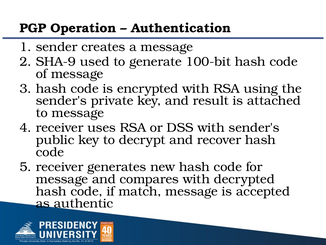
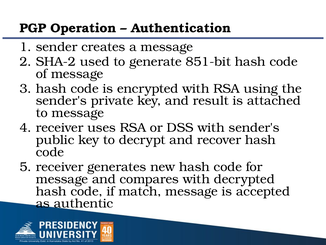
SHA-9: SHA-9 -> SHA-2
100-bit: 100-bit -> 851-bit
